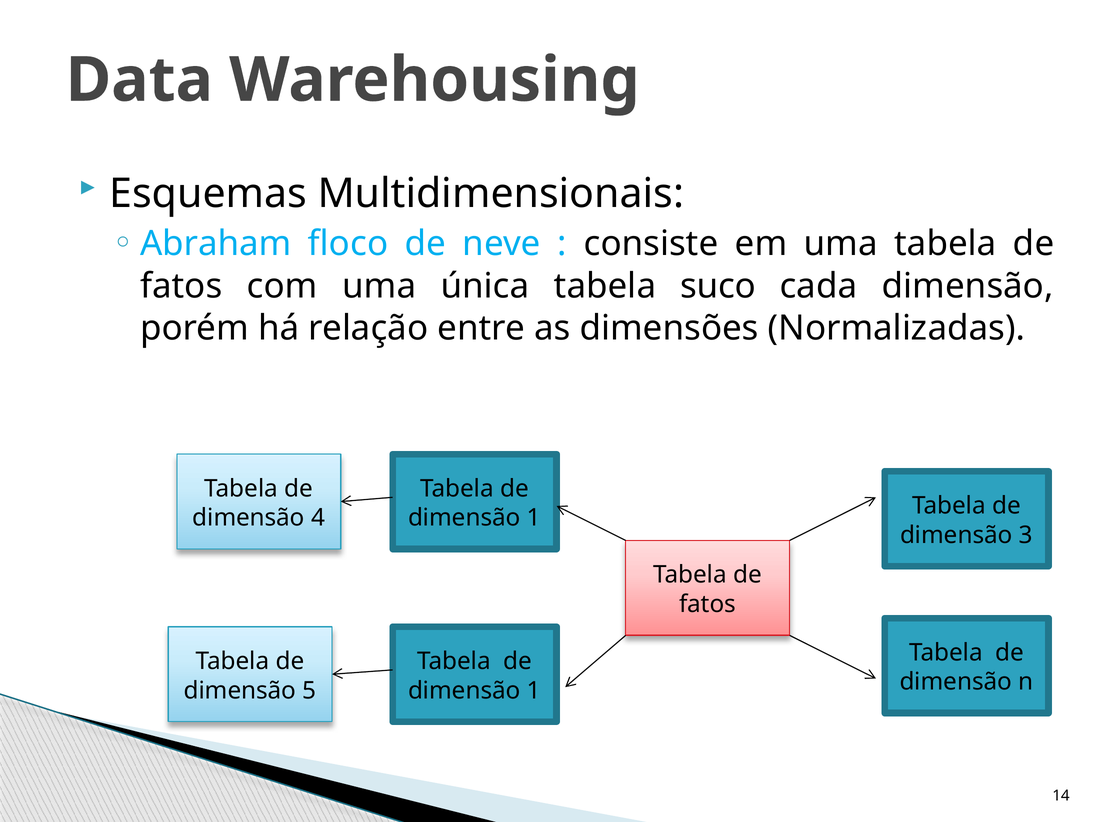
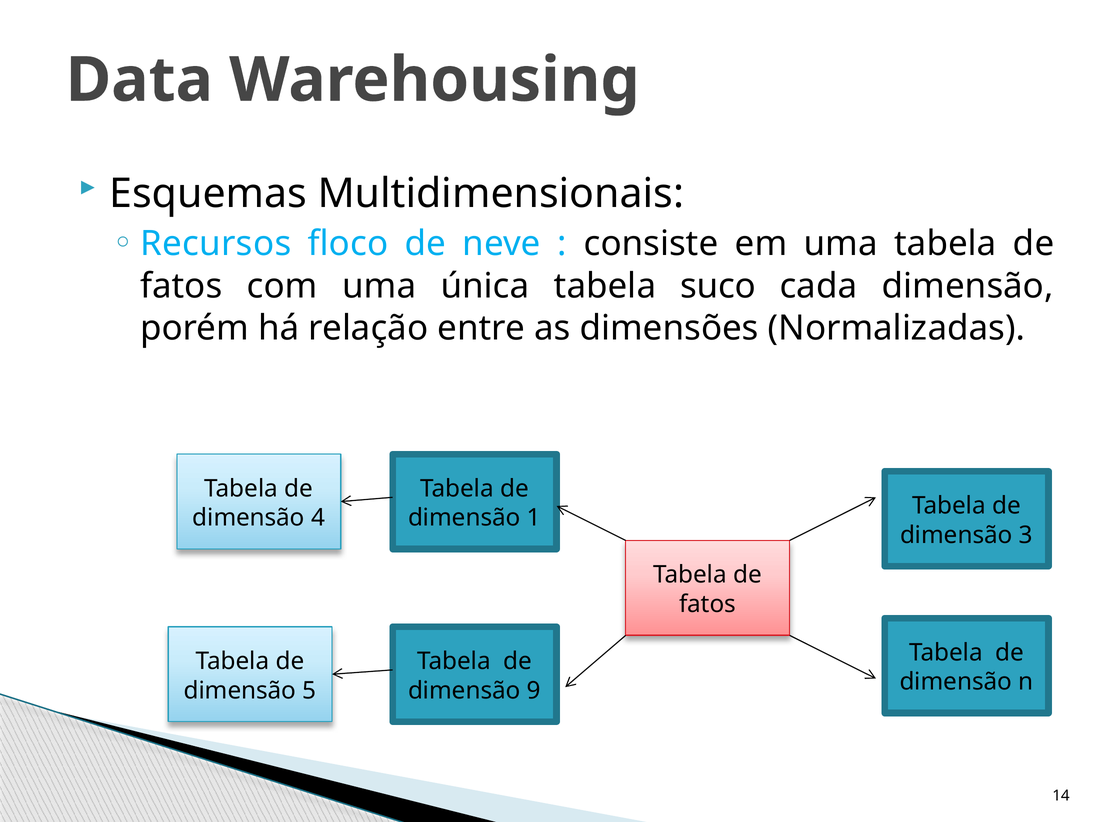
Abraham: Abraham -> Recursos
1 at (534, 691): 1 -> 9
